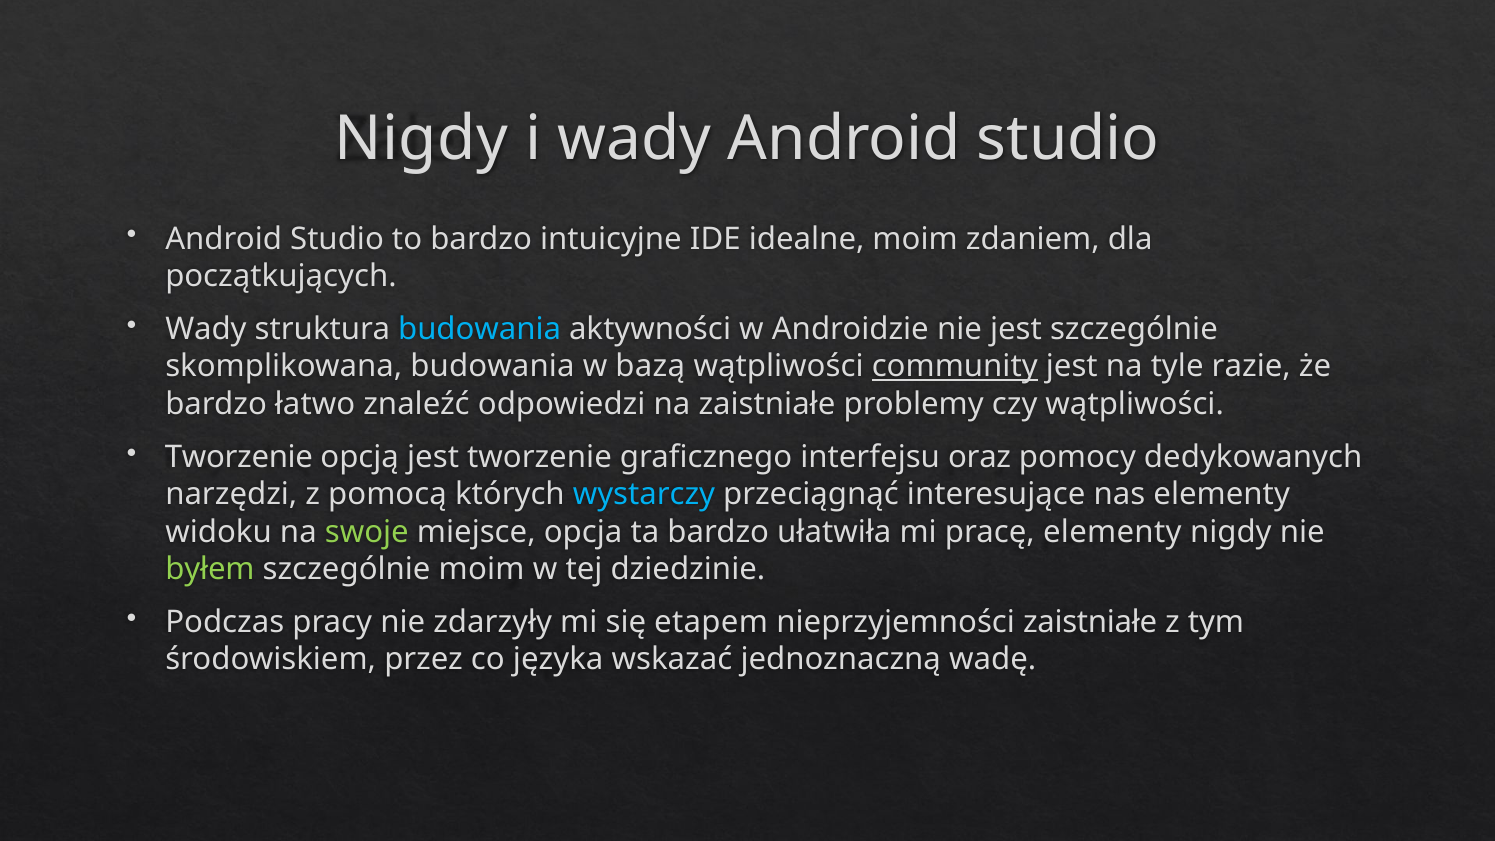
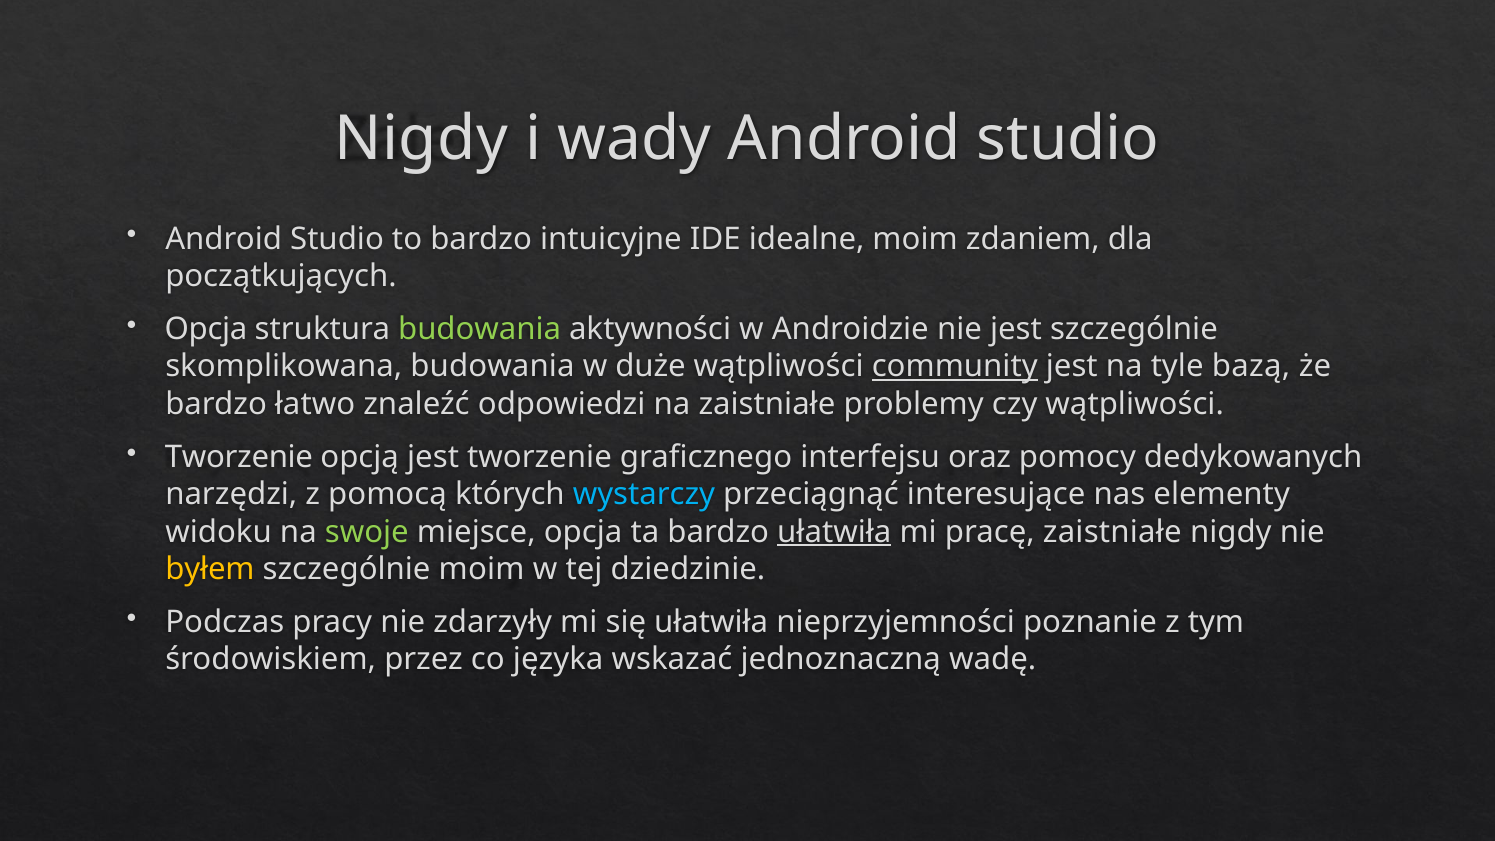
Wady at (206, 329): Wady -> Opcja
budowania at (480, 329) colour: light blue -> light green
bazą: bazą -> duże
razie: razie -> bazą
ułatwiła at (834, 532) underline: none -> present
pracę elementy: elementy -> zaistniałe
byłem colour: light green -> yellow
się etapem: etapem -> ułatwiła
nieprzyjemności zaistniałe: zaistniałe -> poznanie
